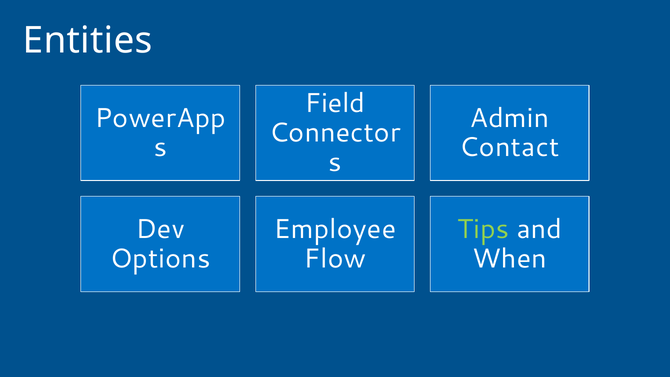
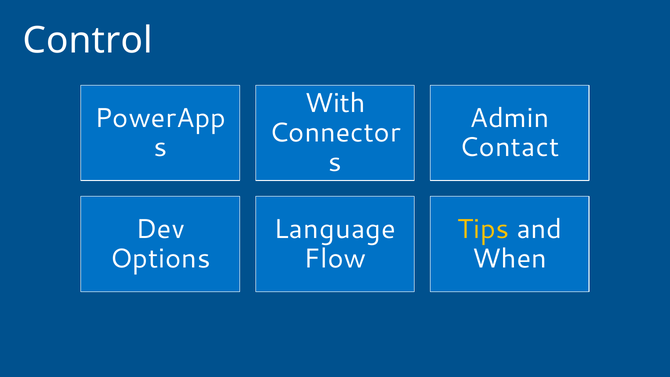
Entities: Entities -> Control
Field: Field -> With
Employee: Employee -> Language
Tips colour: light green -> yellow
